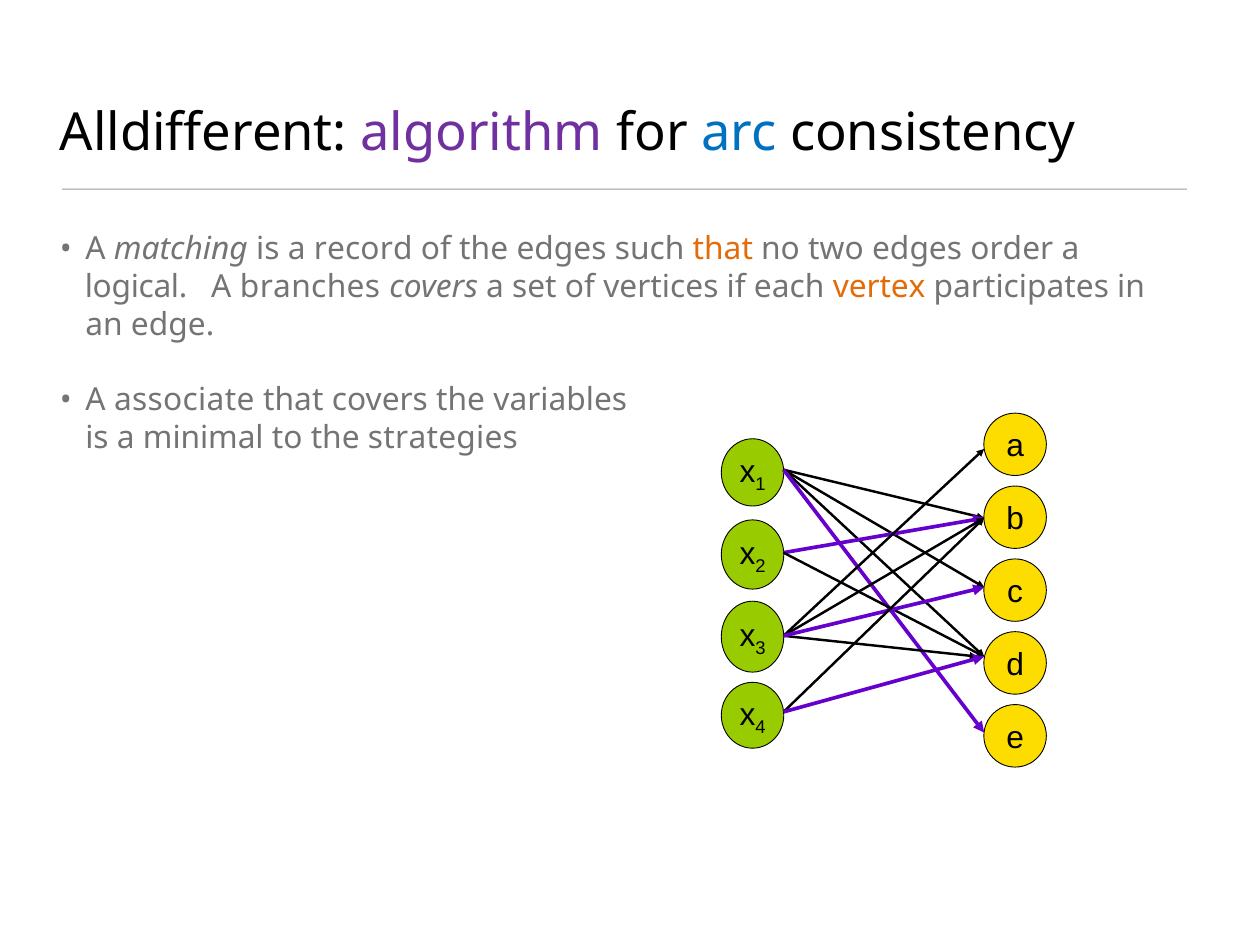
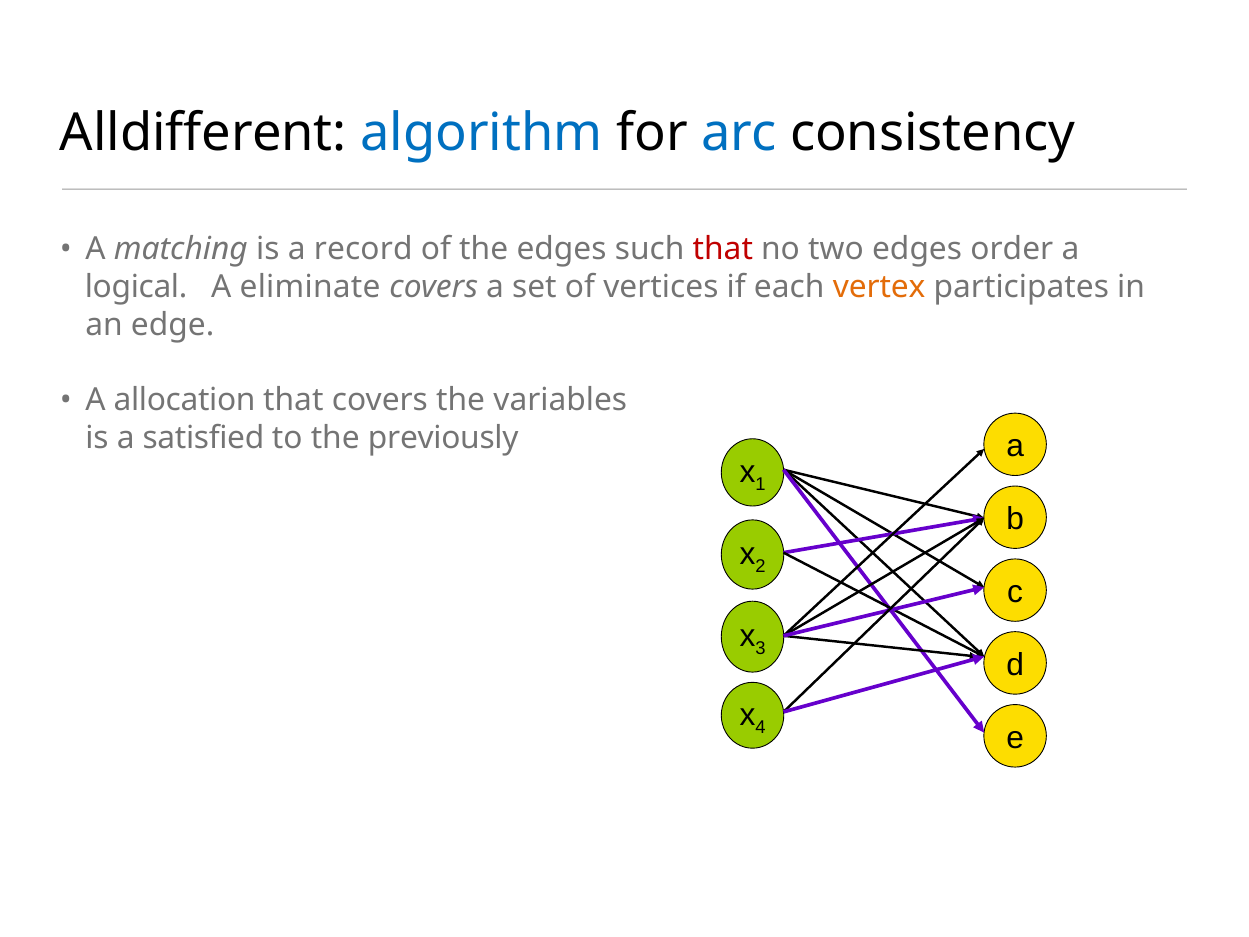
algorithm colour: purple -> blue
that at (723, 249) colour: orange -> red
branches: branches -> eliminate
associate: associate -> allocation
minimal: minimal -> satisfied
strategies: strategies -> previously
